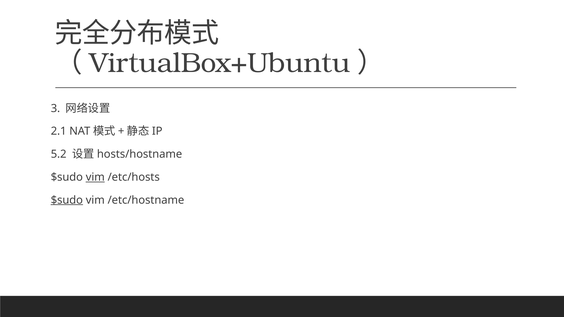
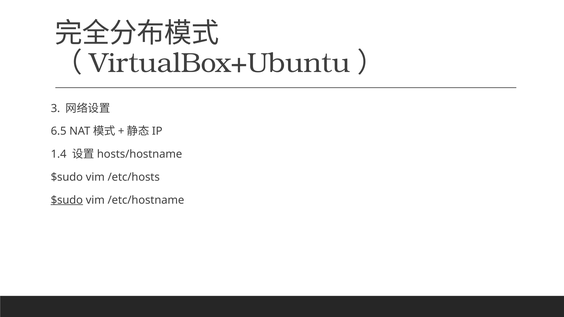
2.1: 2.1 -> 6.5
5.2: 5.2 -> 1.4
vim at (95, 177) underline: present -> none
